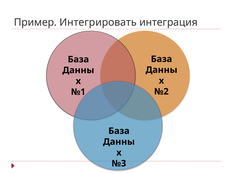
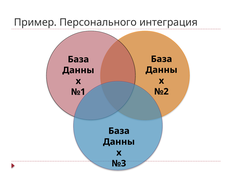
Интегрировать: Интегрировать -> Персонального
